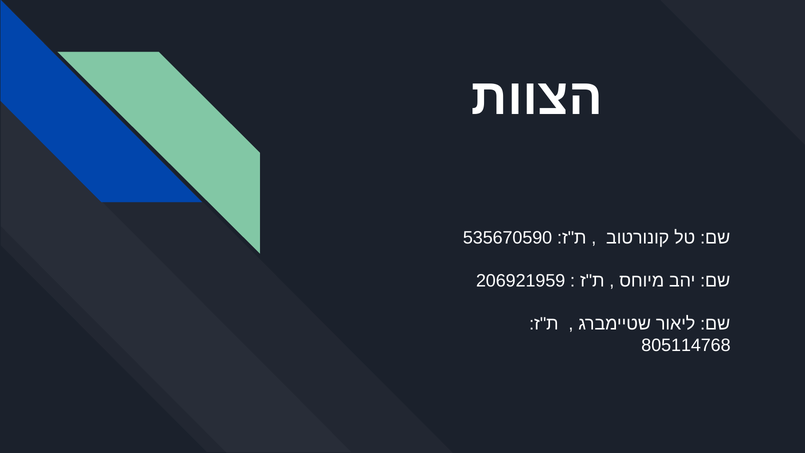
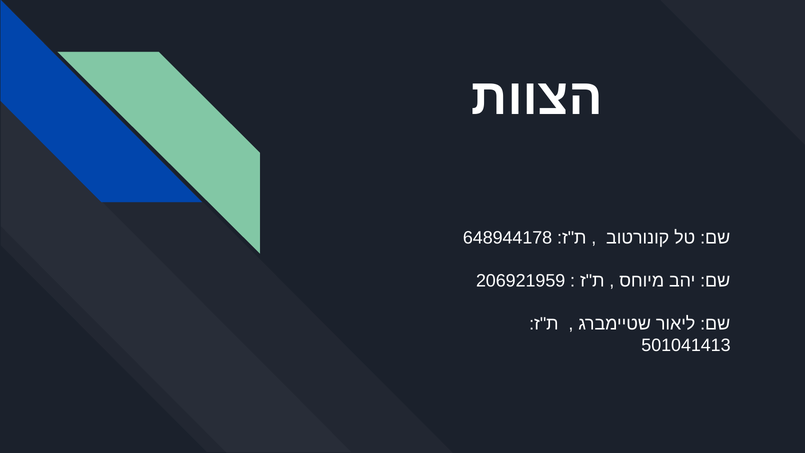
535670590: 535670590 -> 648944178
805114768: 805114768 -> 501041413
